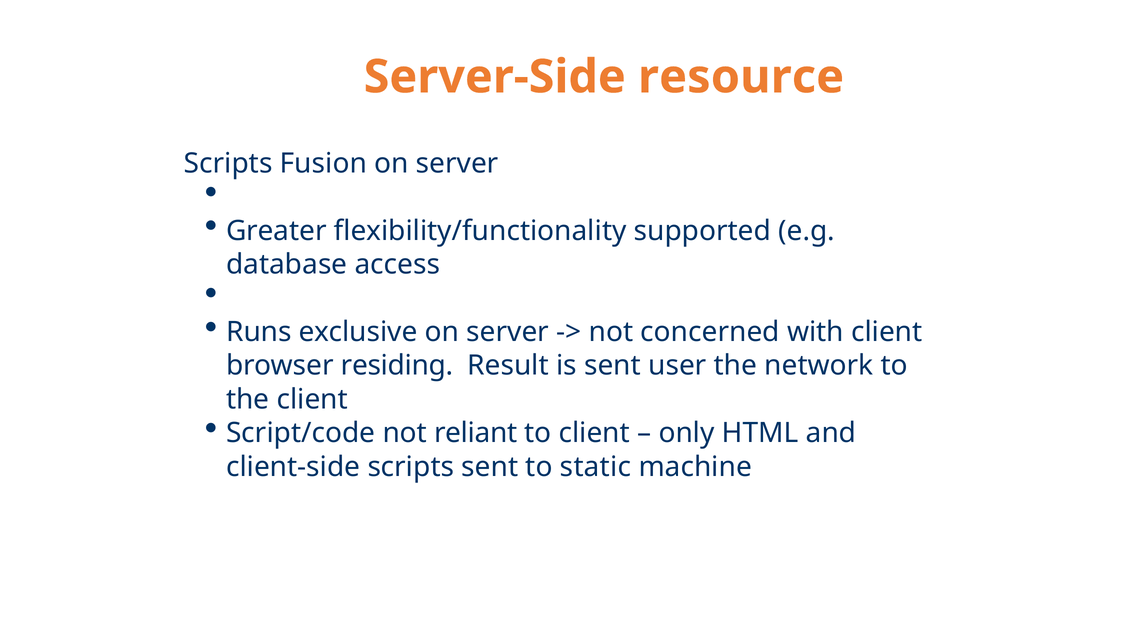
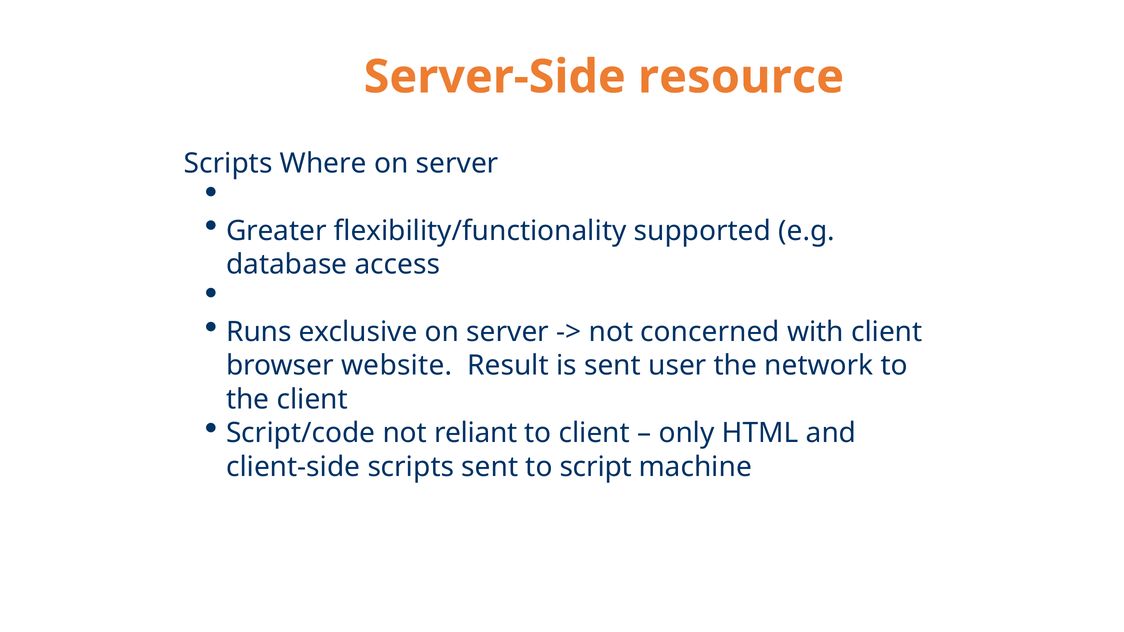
Fusion: Fusion -> Where
residing: residing -> website
static: static -> script
